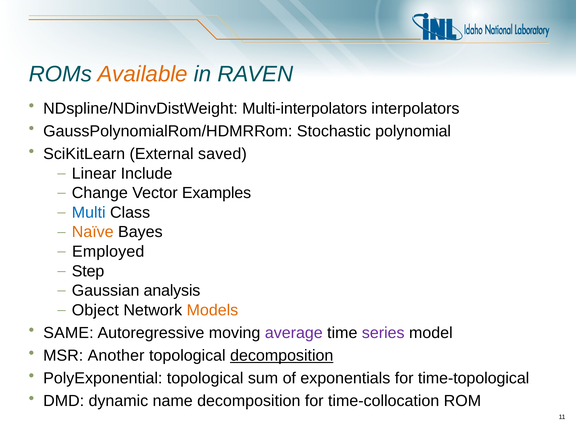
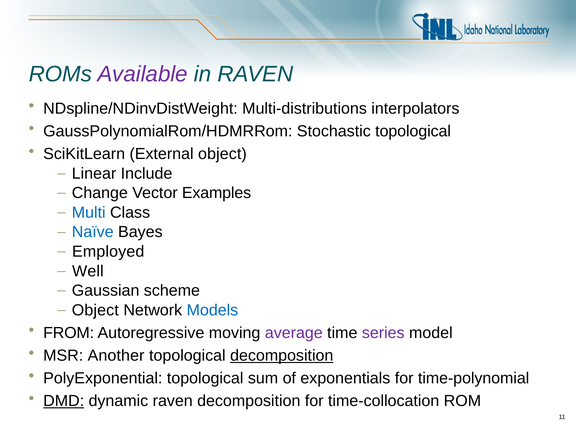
Available colour: orange -> purple
Multi-interpolators: Multi-interpolators -> Multi-distributions
Stochastic polynomial: polynomial -> topological
External saved: saved -> object
Naïve colour: orange -> blue
Step: Step -> Well
analysis: analysis -> scheme
Models colour: orange -> blue
SAME: SAME -> FROM
time-topological: time-topological -> time-polynomial
DMD underline: none -> present
dynamic name: name -> raven
